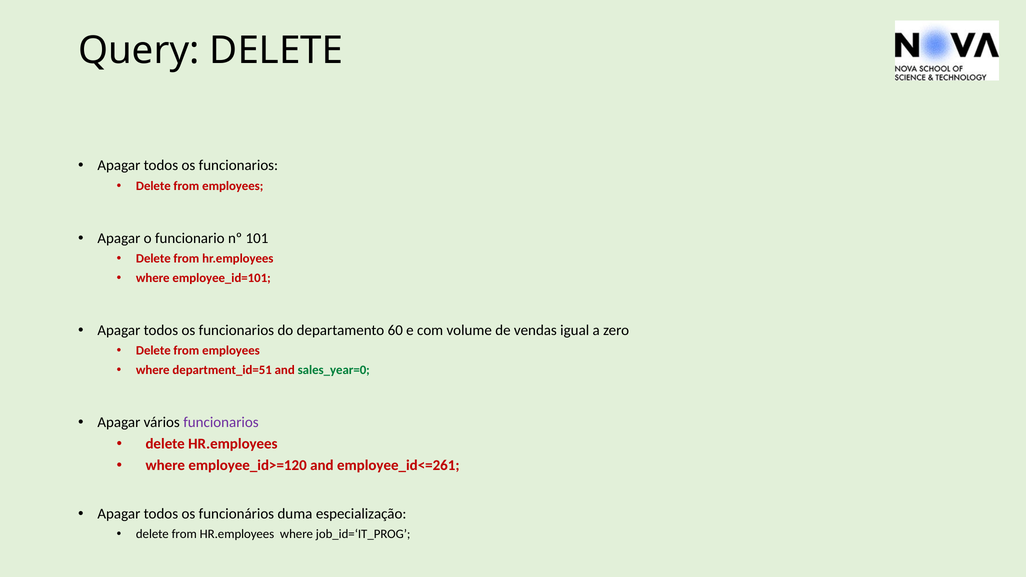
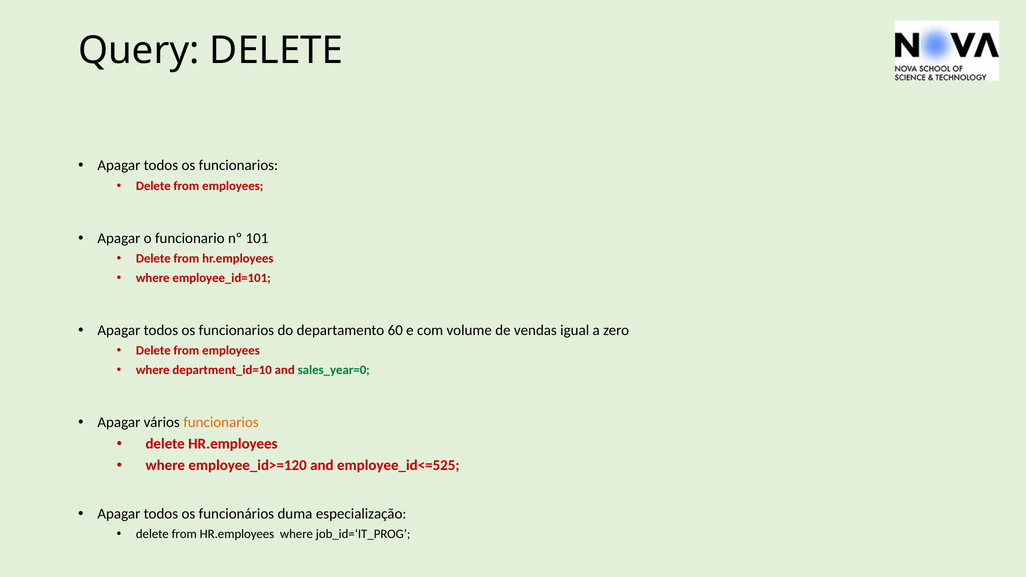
department_id=51: department_id=51 -> department_id=10
funcionarios at (221, 422) colour: purple -> orange
employee_id<=261: employee_id<=261 -> employee_id<=525
